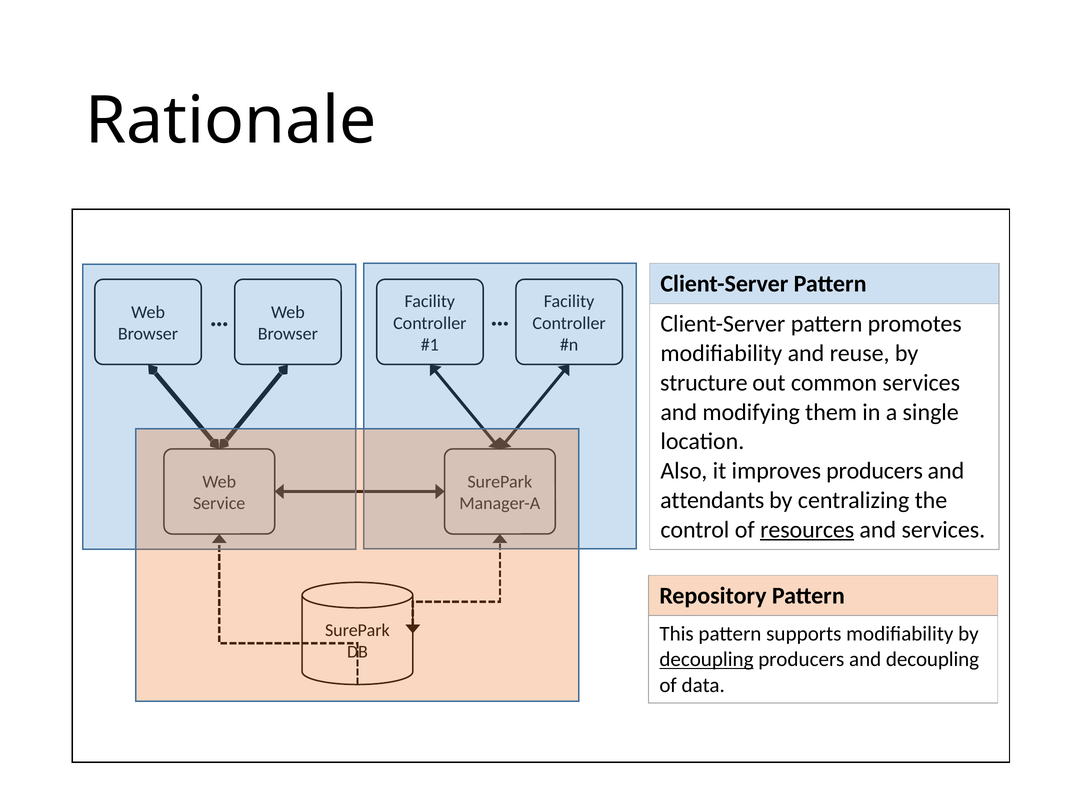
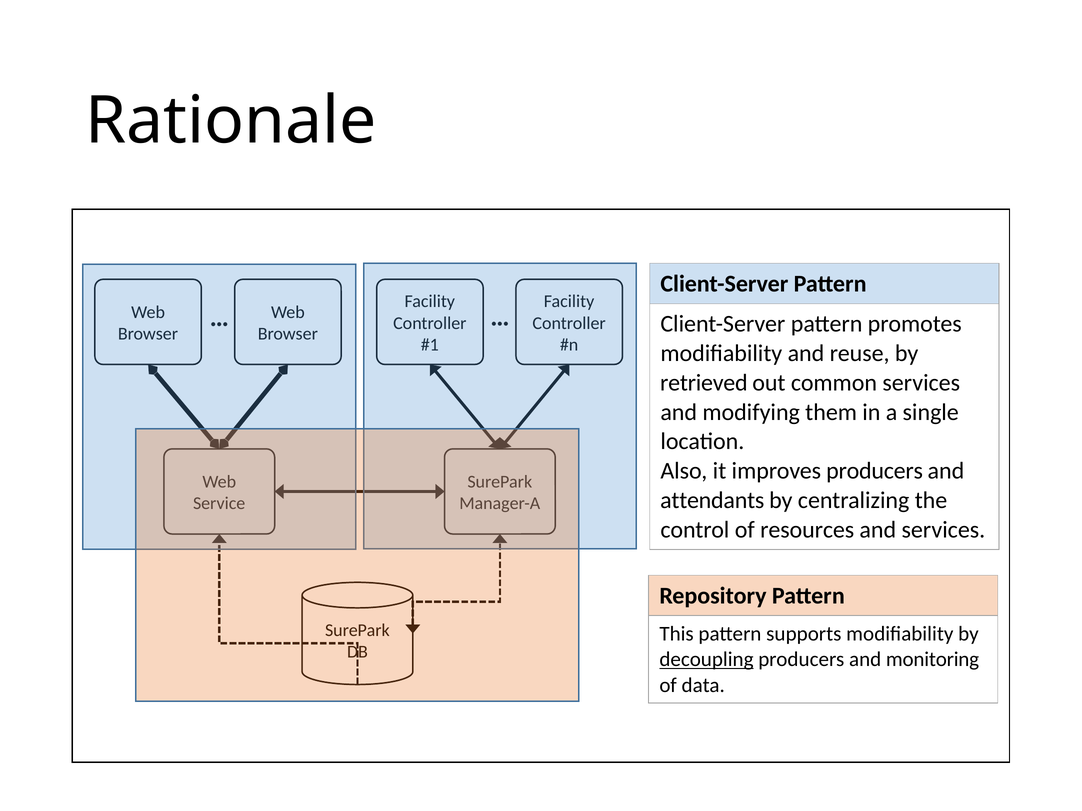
structure: structure -> retrieved
resources underline: present -> none
and decoupling: decoupling -> monitoring
